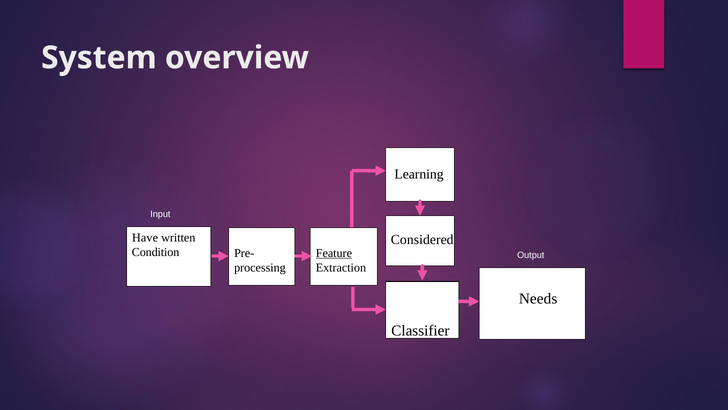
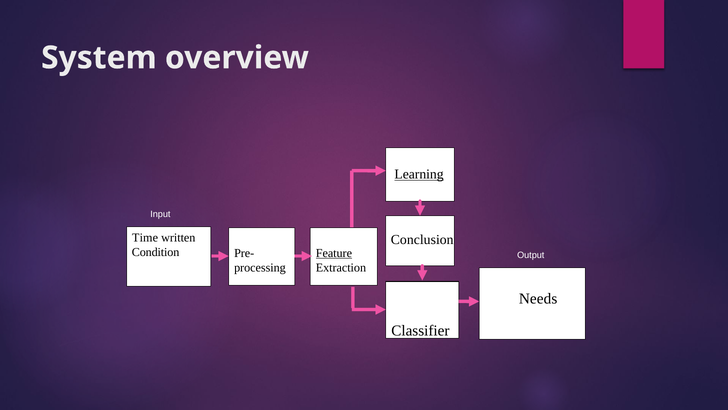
Learning underline: none -> present
Have: Have -> Time
Considered: Considered -> Conclusion
